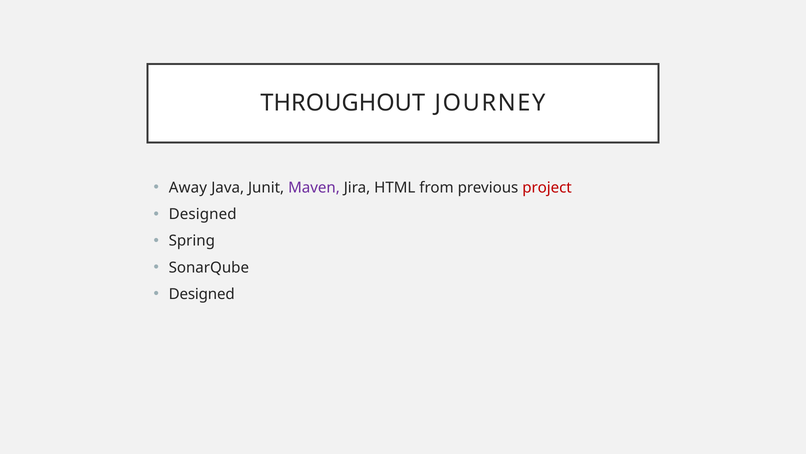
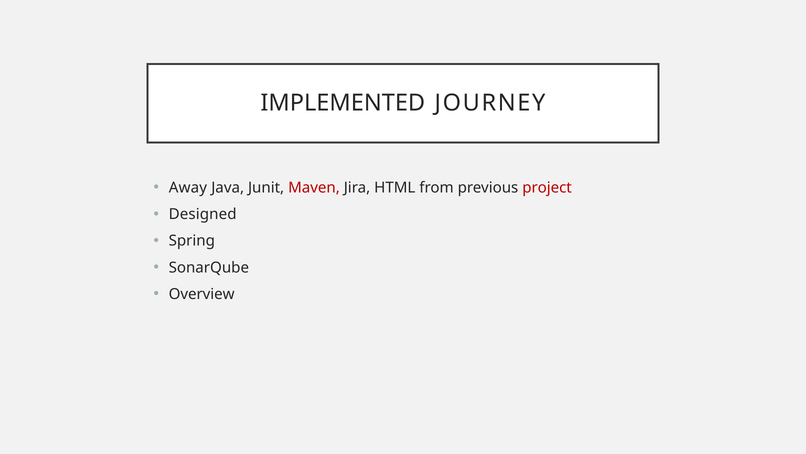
THROUGHOUT: THROUGHOUT -> IMPLEMENTED
Maven colour: purple -> red
Designed at (202, 294): Designed -> Overview
